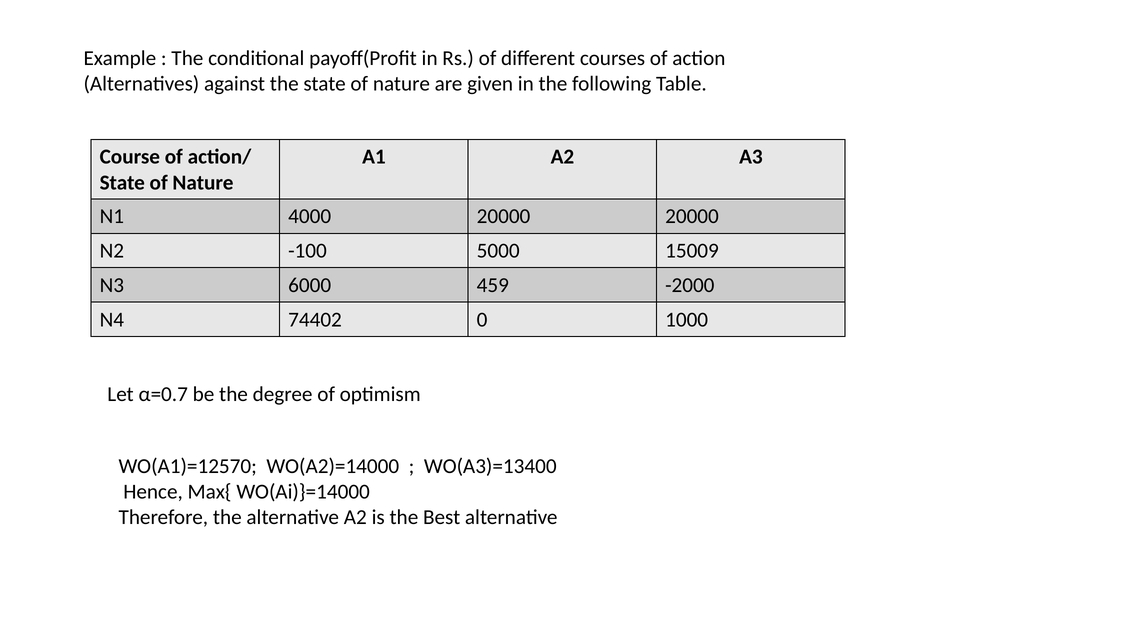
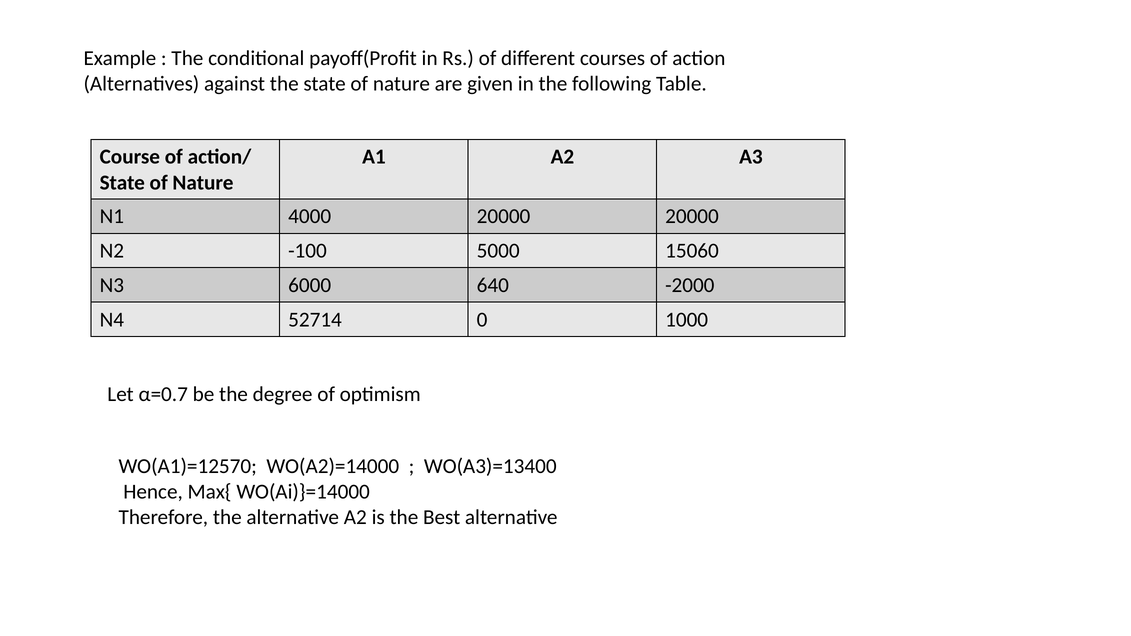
15009: 15009 -> 15060
459: 459 -> 640
74402: 74402 -> 52714
